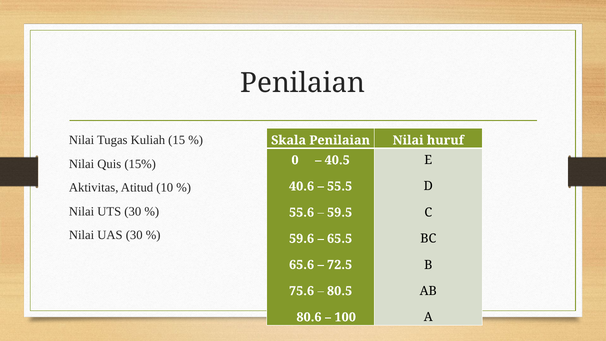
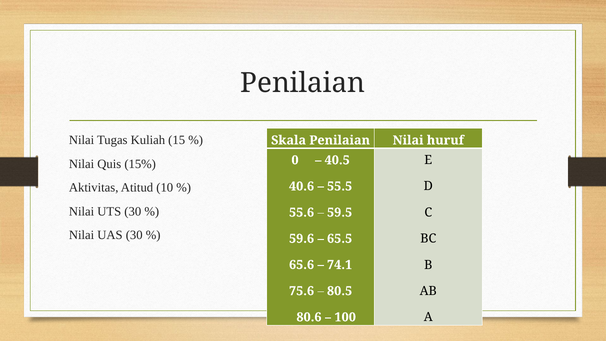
72.5: 72.5 -> 74.1
